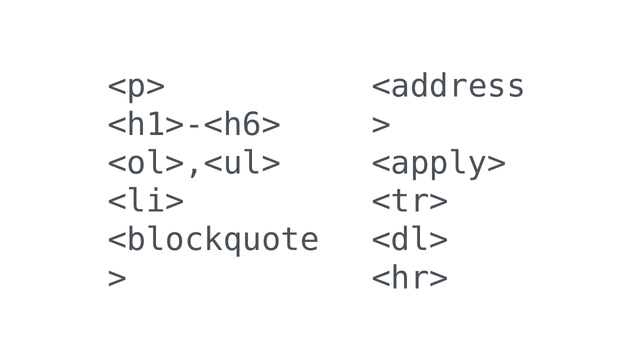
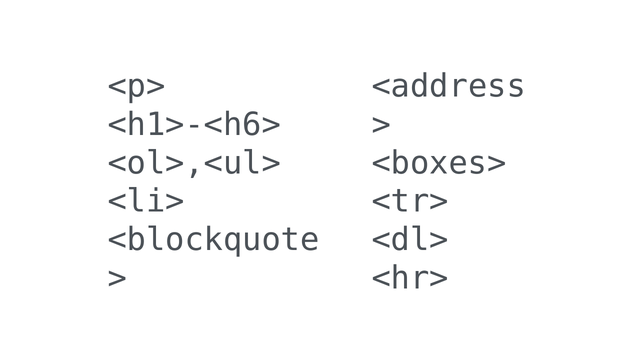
<apply>: <apply> -> <boxes>
